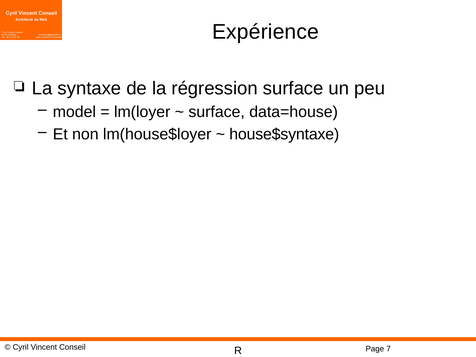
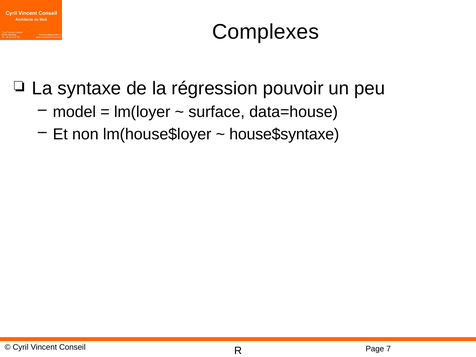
Expérience: Expérience -> Complexes
régression surface: surface -> pouvoir
